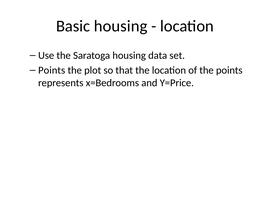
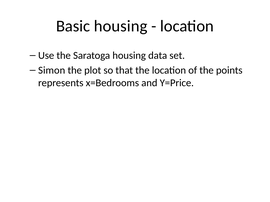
Points at (52, 70): Points -> Simon
